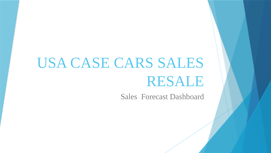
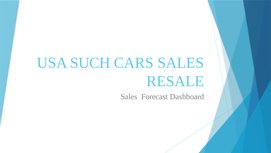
CASE: CASE -> SUCH
